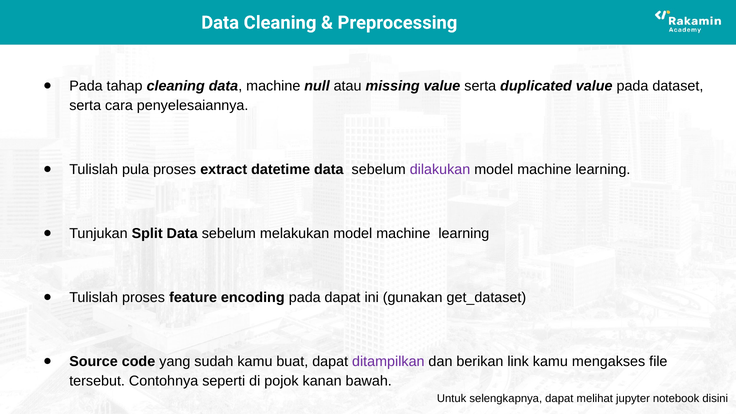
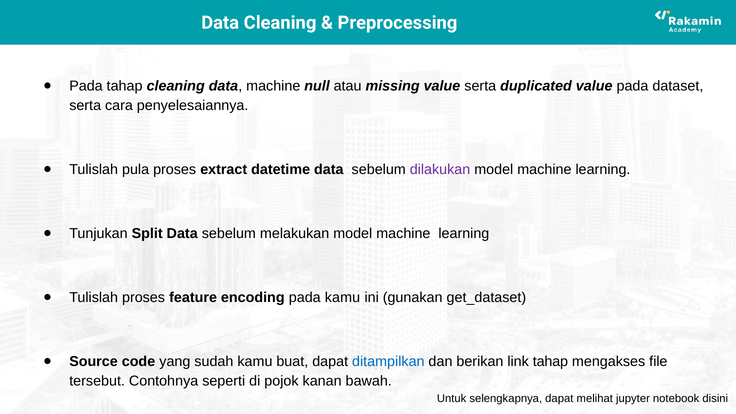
pada dapat: dapat -> kamu
ditampilkan colour: purple -> blue
link kamu: kamu -> tahap
